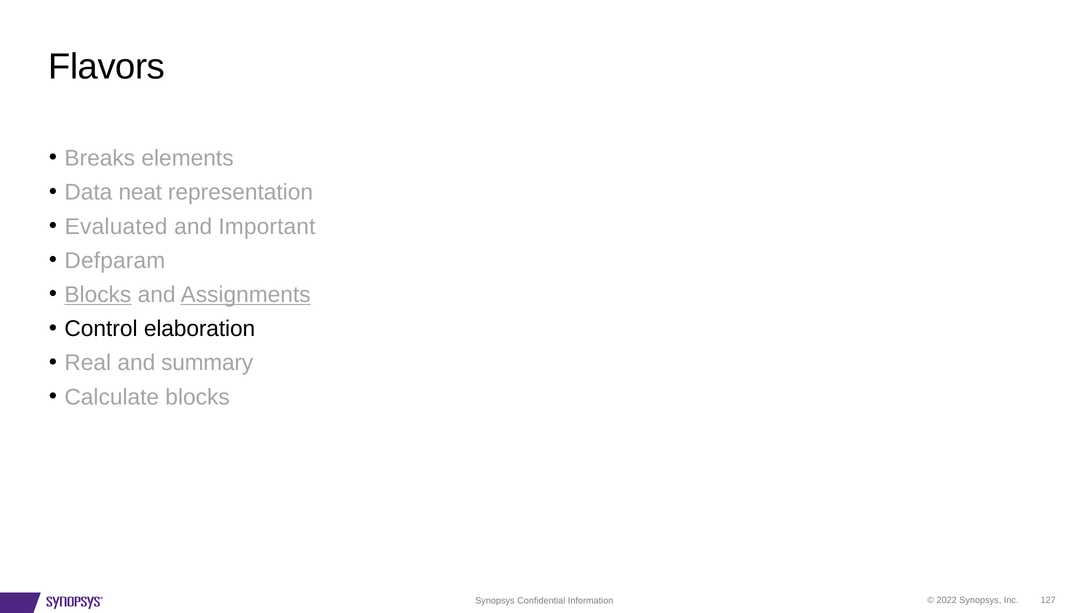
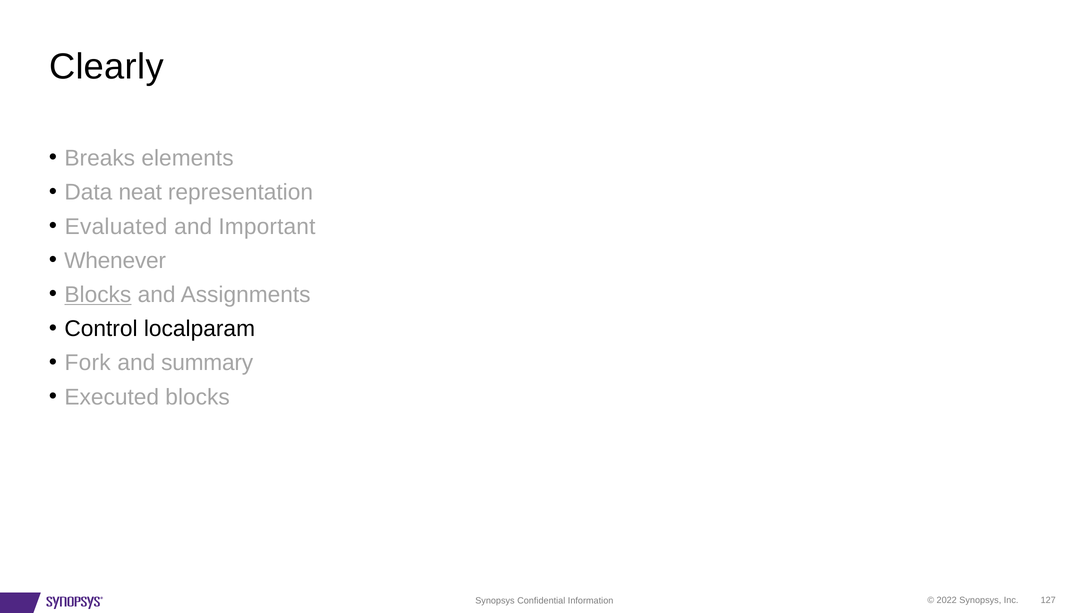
Flavors: Flavors -> Clearly
Defparam: Defparam -> Whenever
Assignments underline: present -> none
elaboration: elaboration -> localparam
Real: Real -> Fork
Calculate: Calculate -> Executed
